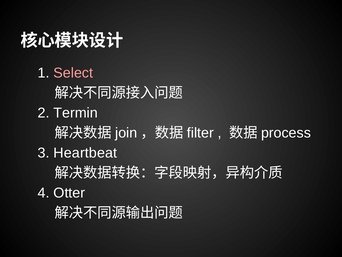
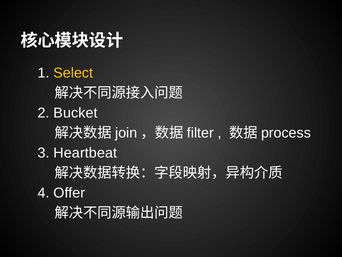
Select colour: pink -> yellow
Termin: Termin -> Bucket
Otter: Otter -> Offer
